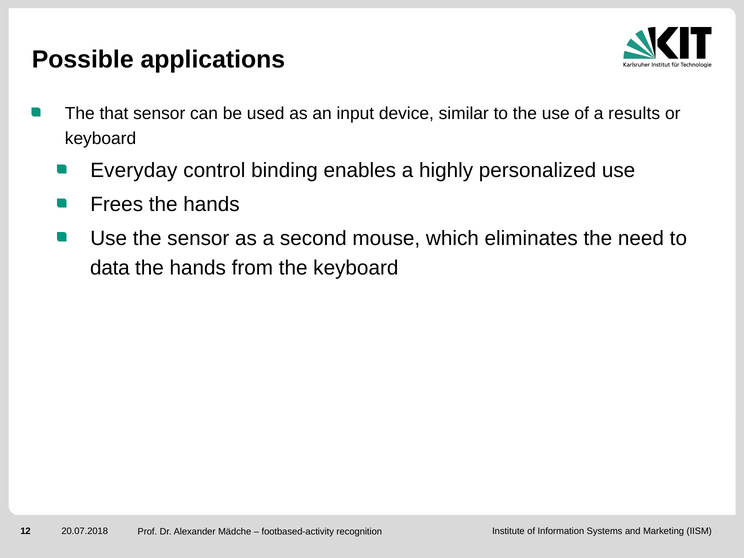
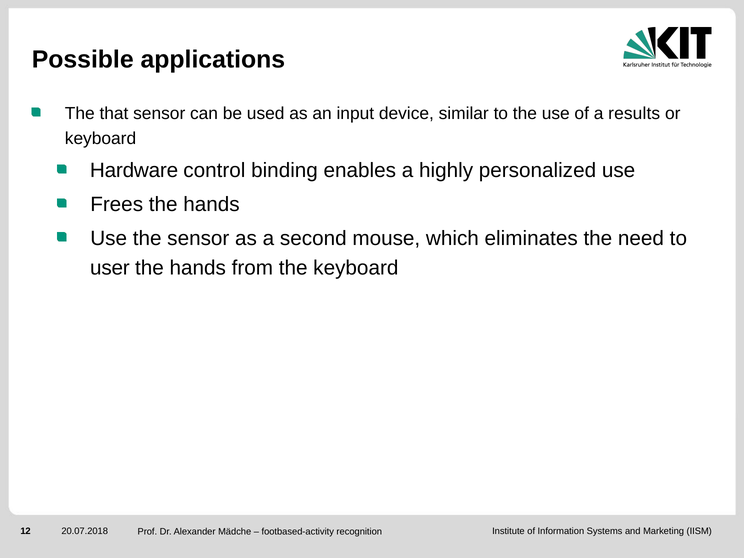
Everyday: Everyday -> Hardware
data: data -> user
